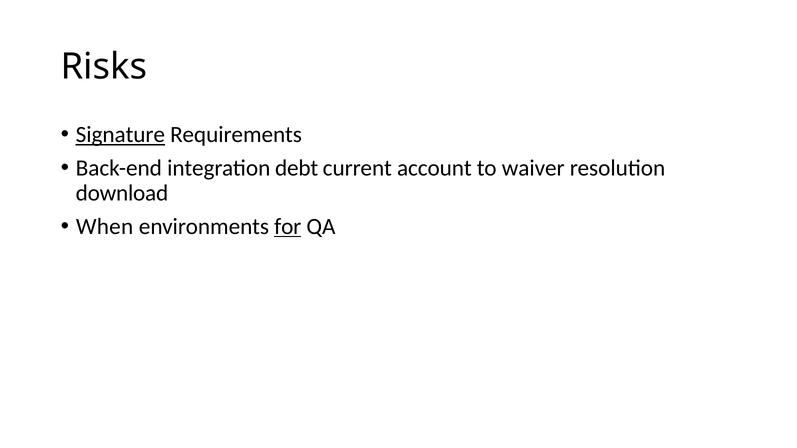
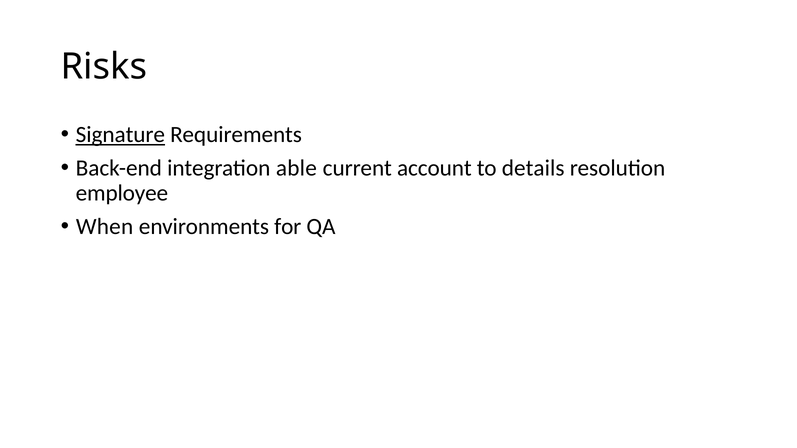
debt: debt -> able
waiver: waiver -> details
download: download -> employee
for underline: present -> none
